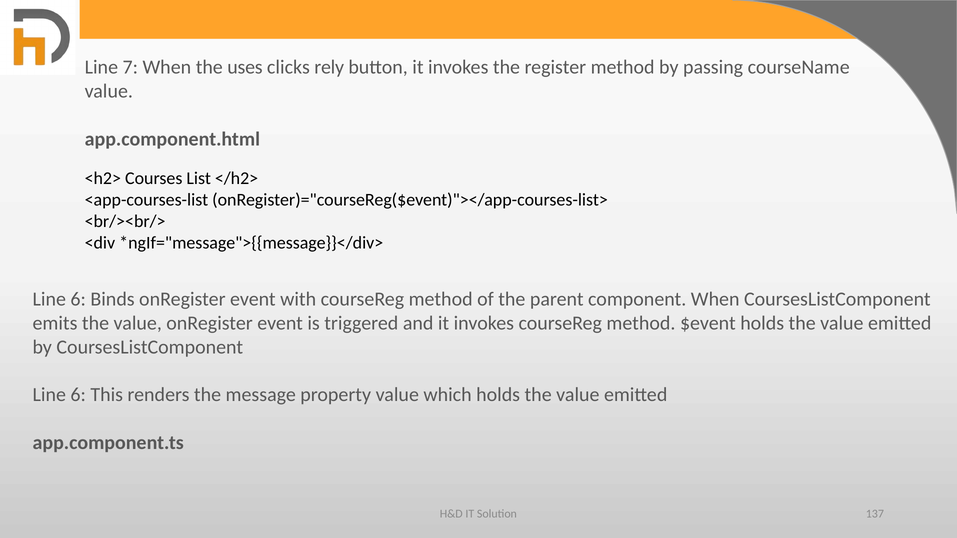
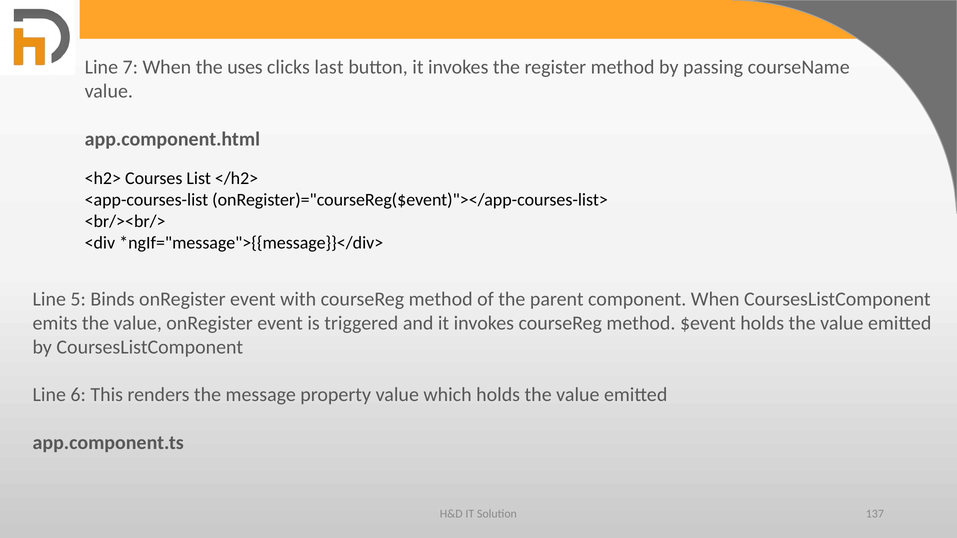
rely: rely -> last
6 at (78, 299): 6 -> 5
